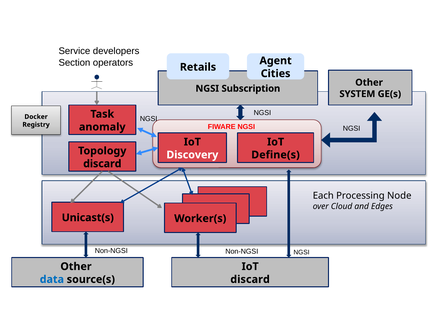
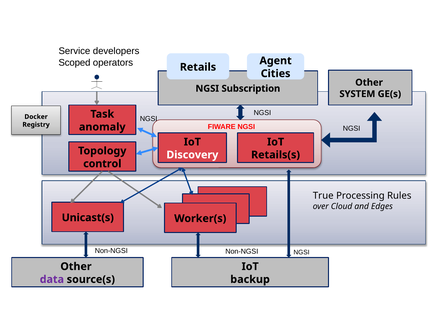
Section: Section -> Scoped
Define(s: Define(s -> Retails(s
discard at (102, 164): discard -> control
Each: Each -> True
Node: Node -> Rules
data colour: blue -> purple
discard at (250, 279): discard -> backup
